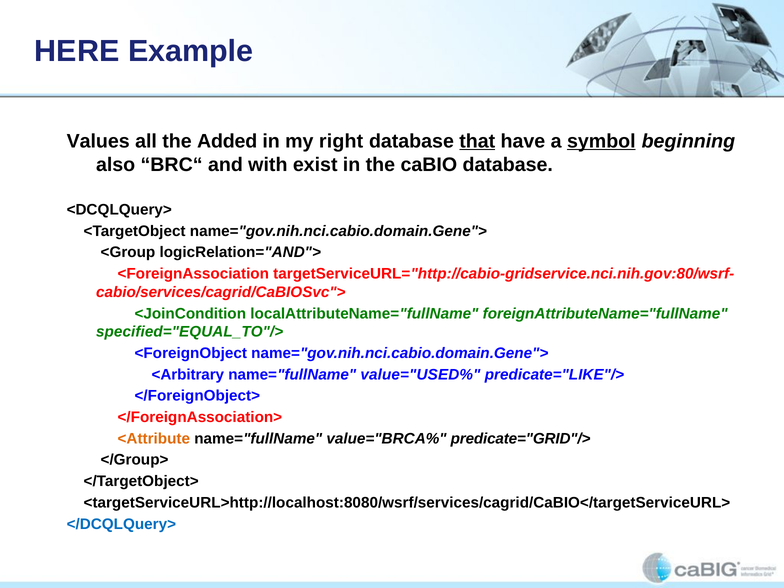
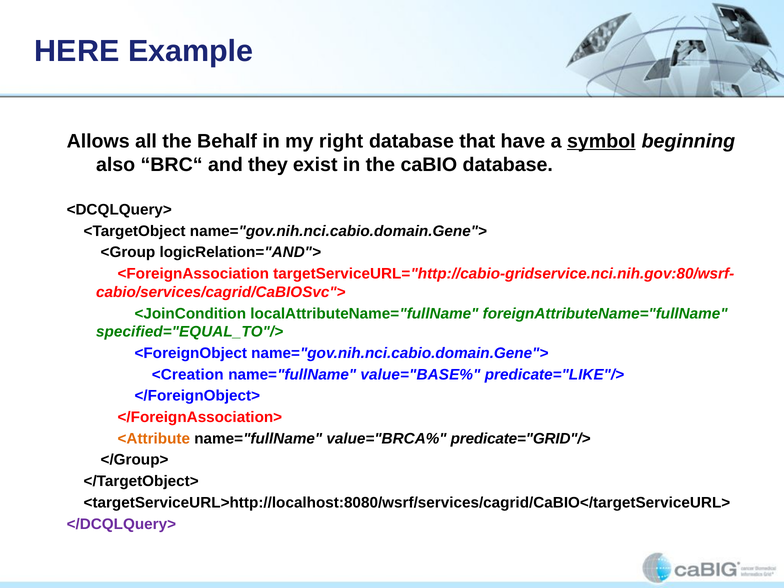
Values: Values -> Allows
Added: Added -> Behalf
that underline: present -> none
with: with -> they
<Arbitrary: <Arbitrary -> <Creation
value="USED%: value="USED% -> value="BASE%
</DCQLQuery> colour: blue -> purple
